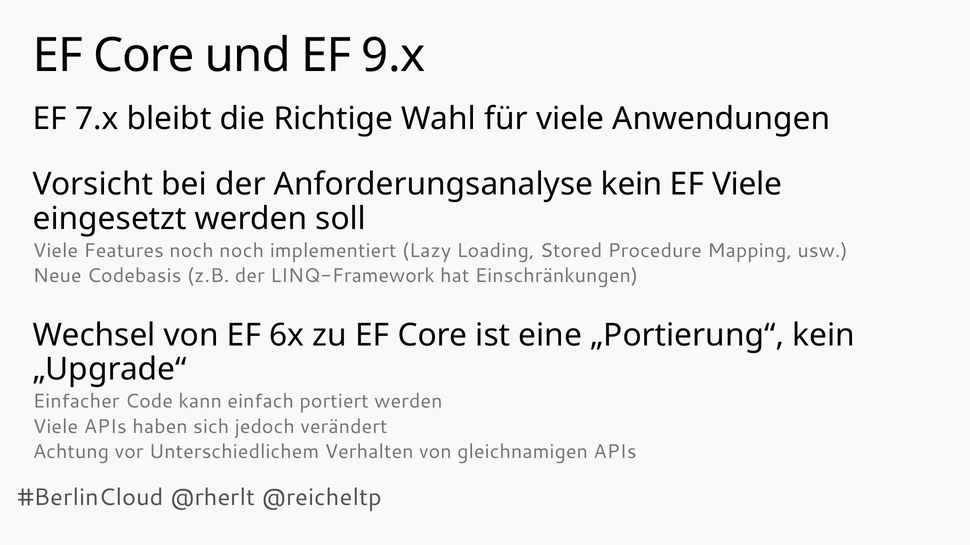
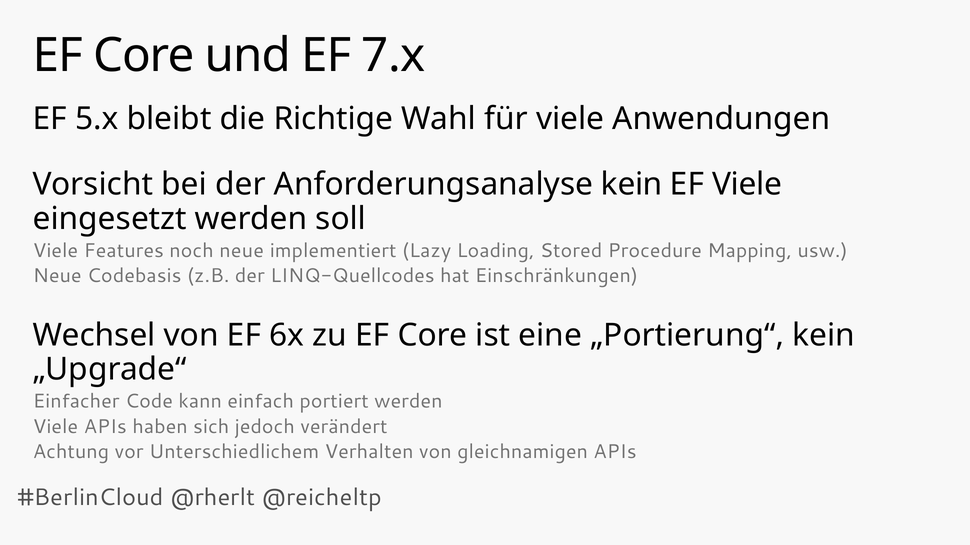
9.x: 9.x -> 7.x
7.x: 7.x -> 5.x
noch noch: noch -> neue
LINQ-Framework: LINQ-Framework -> LINQ-Quellcodes
